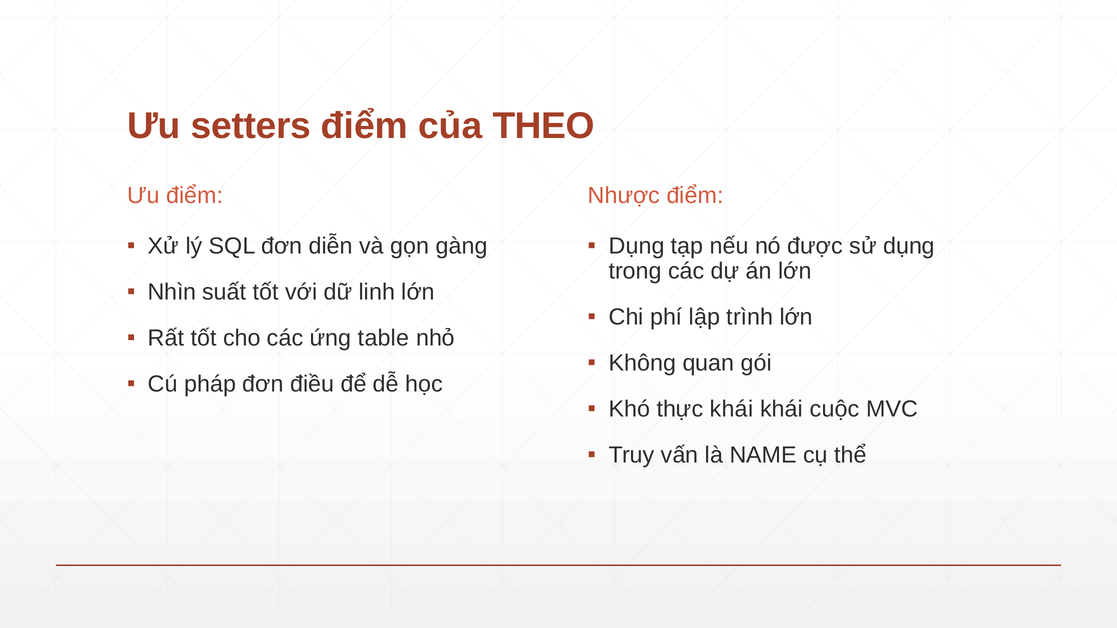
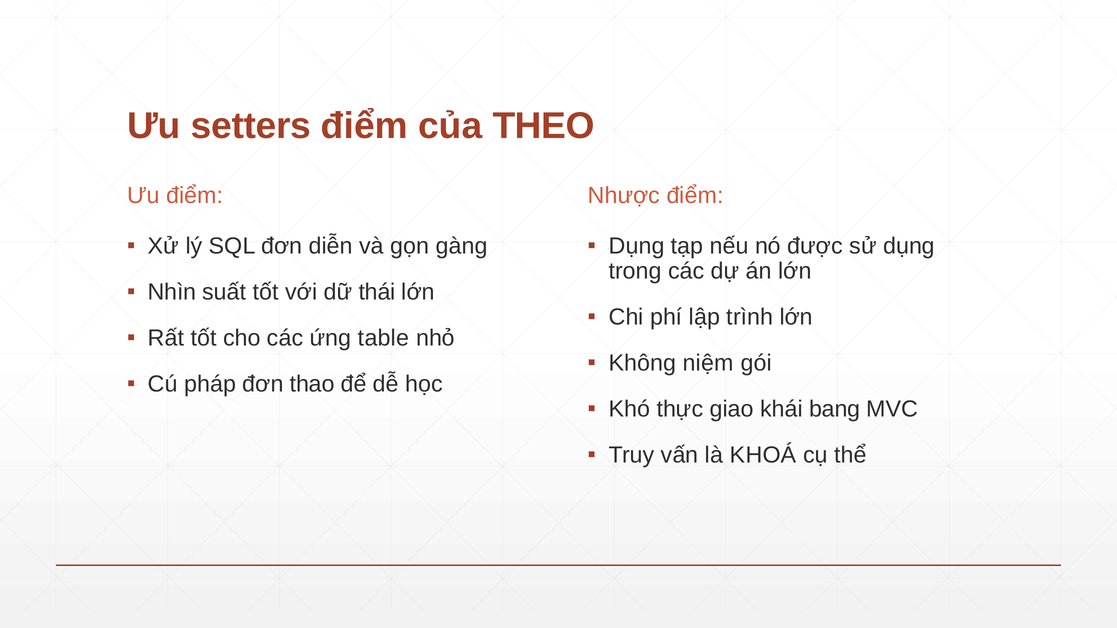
linh: linh -> thái
quan: quan -> niệm
điều: điều -> thao
thực khái: khái -> giao
cuộc: cuộc -> bang
NAME: NAME -> KHOÁ
